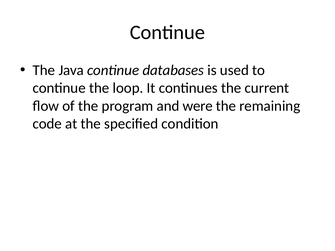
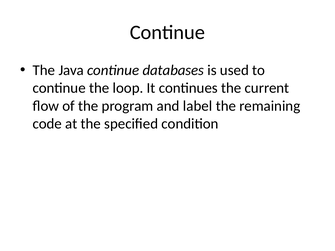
were: were -> label
